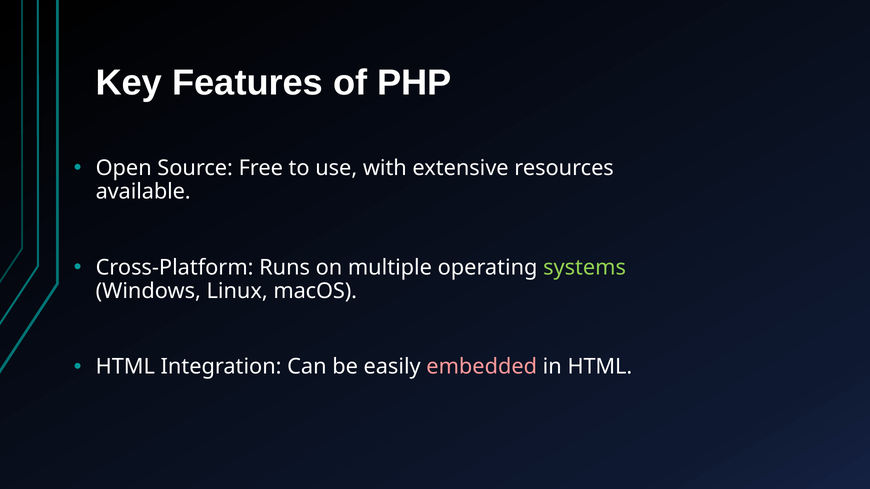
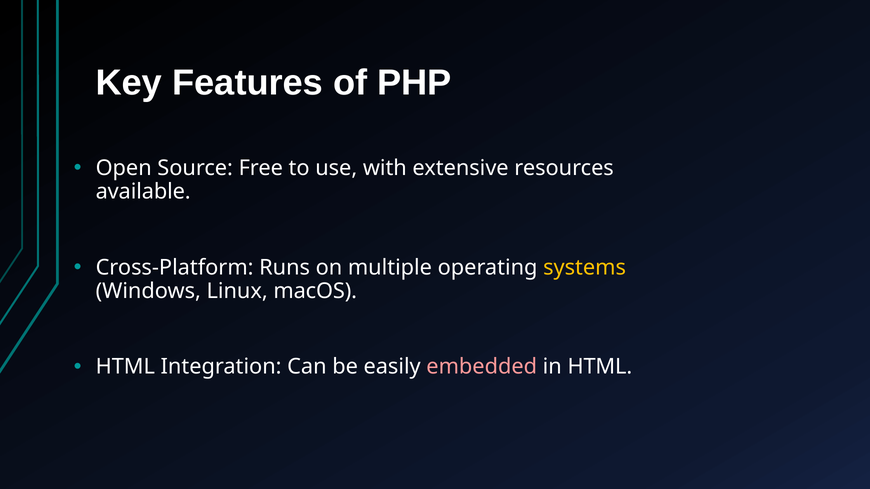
systems colour: light green -> yellow
